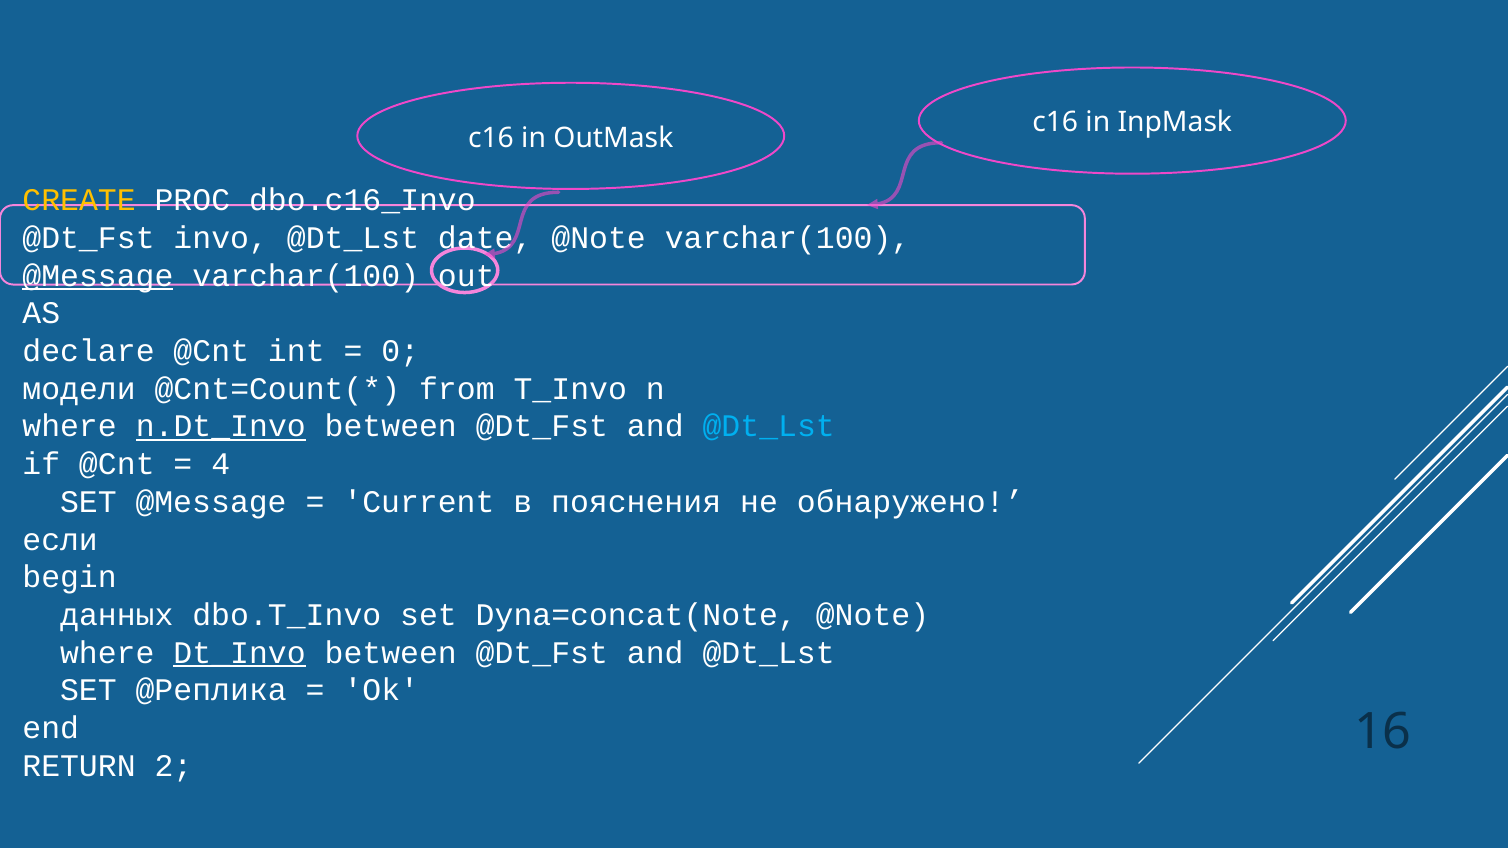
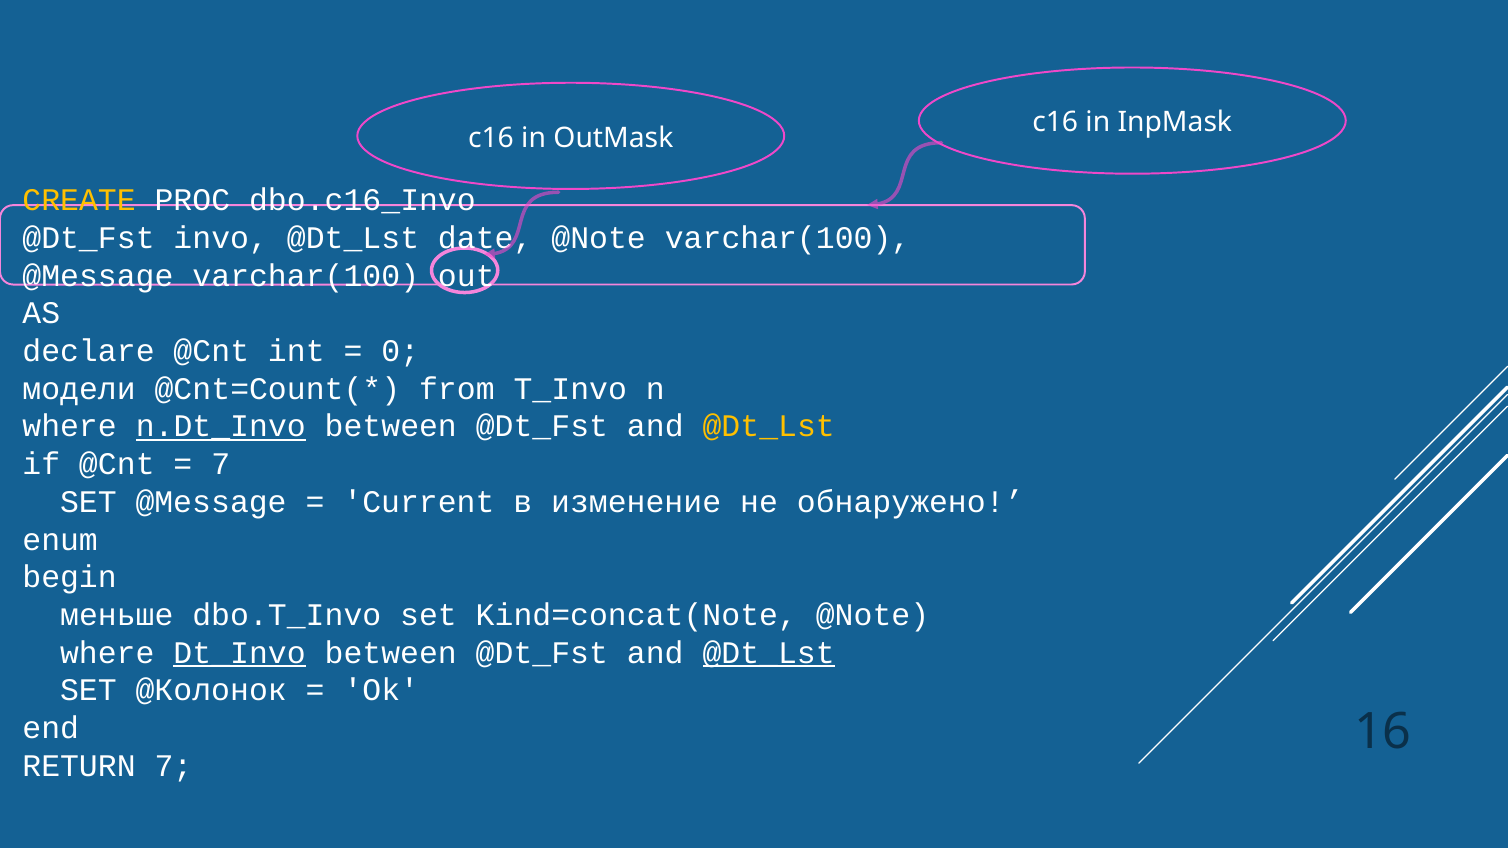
@Message at (98, 276) underline: present -> none
@Dt_Lst at (769, 427) colour: light blue -> yellow
4 at (221, 464): 4 -> 7
пояснения: пояснения -> изменение
если: если -> enum
данных: данных -> меньше
Dyna=concat(Note: Dyna=concat(Note -> Kind=concat(Note
@Dt_Lst at (769, 653) underline: none -> present
@Реплика: @Реплика -> @Колонок
RETURN 2: 2 -> 7
